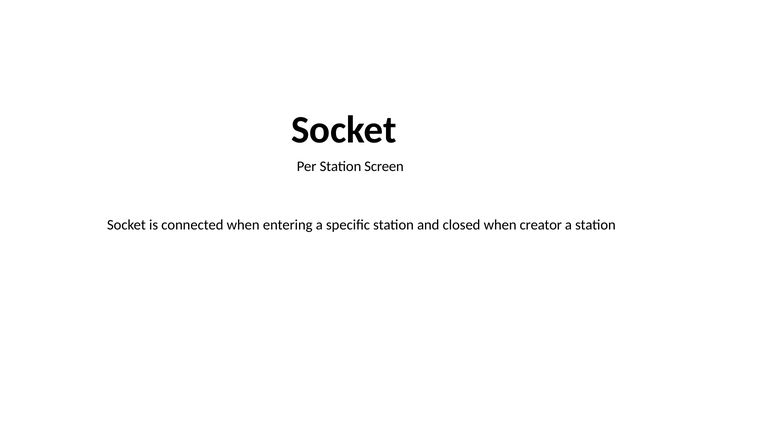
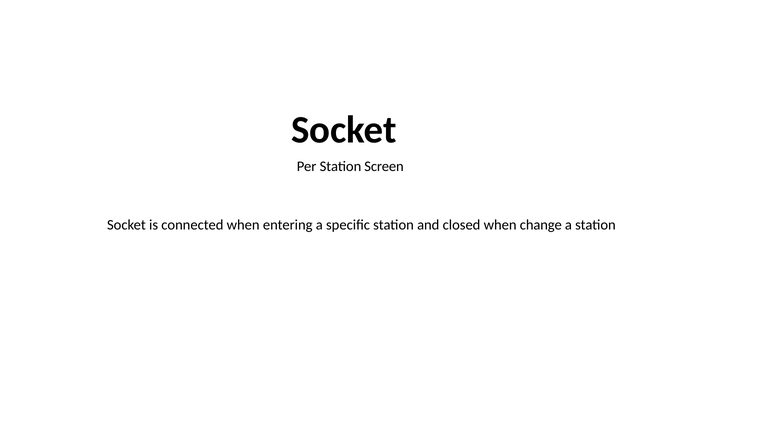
creator: creator -> change
